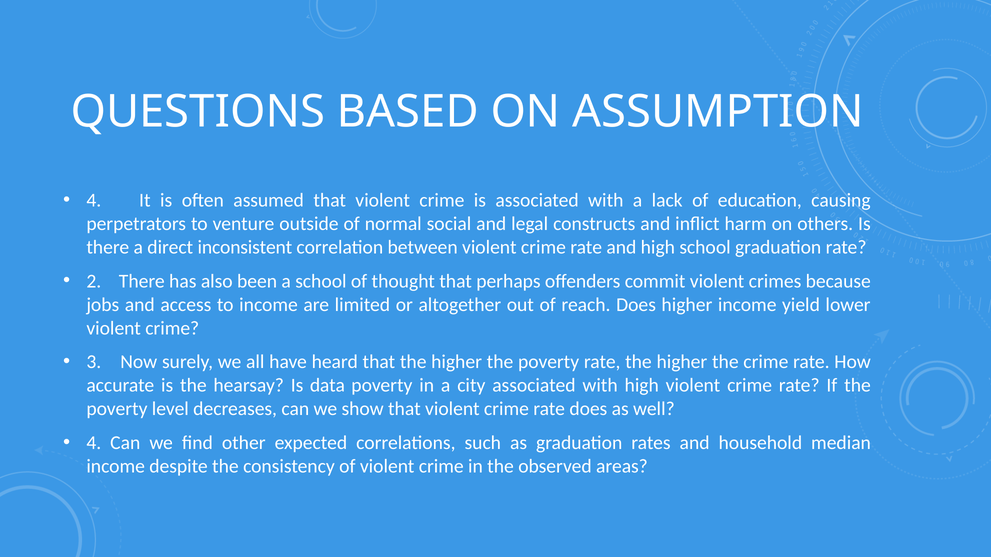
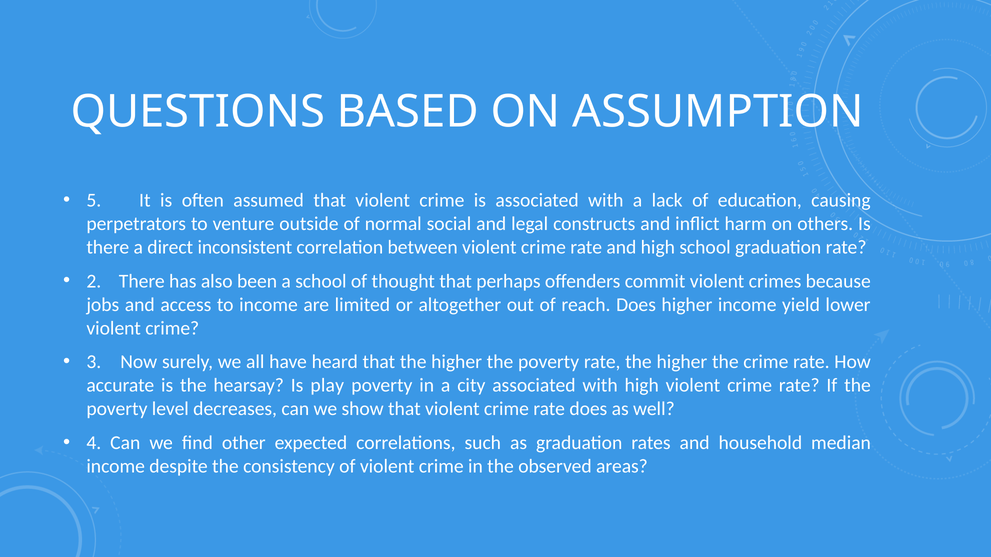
4 at (94, 200): 4 -> 5
data: data -> play
